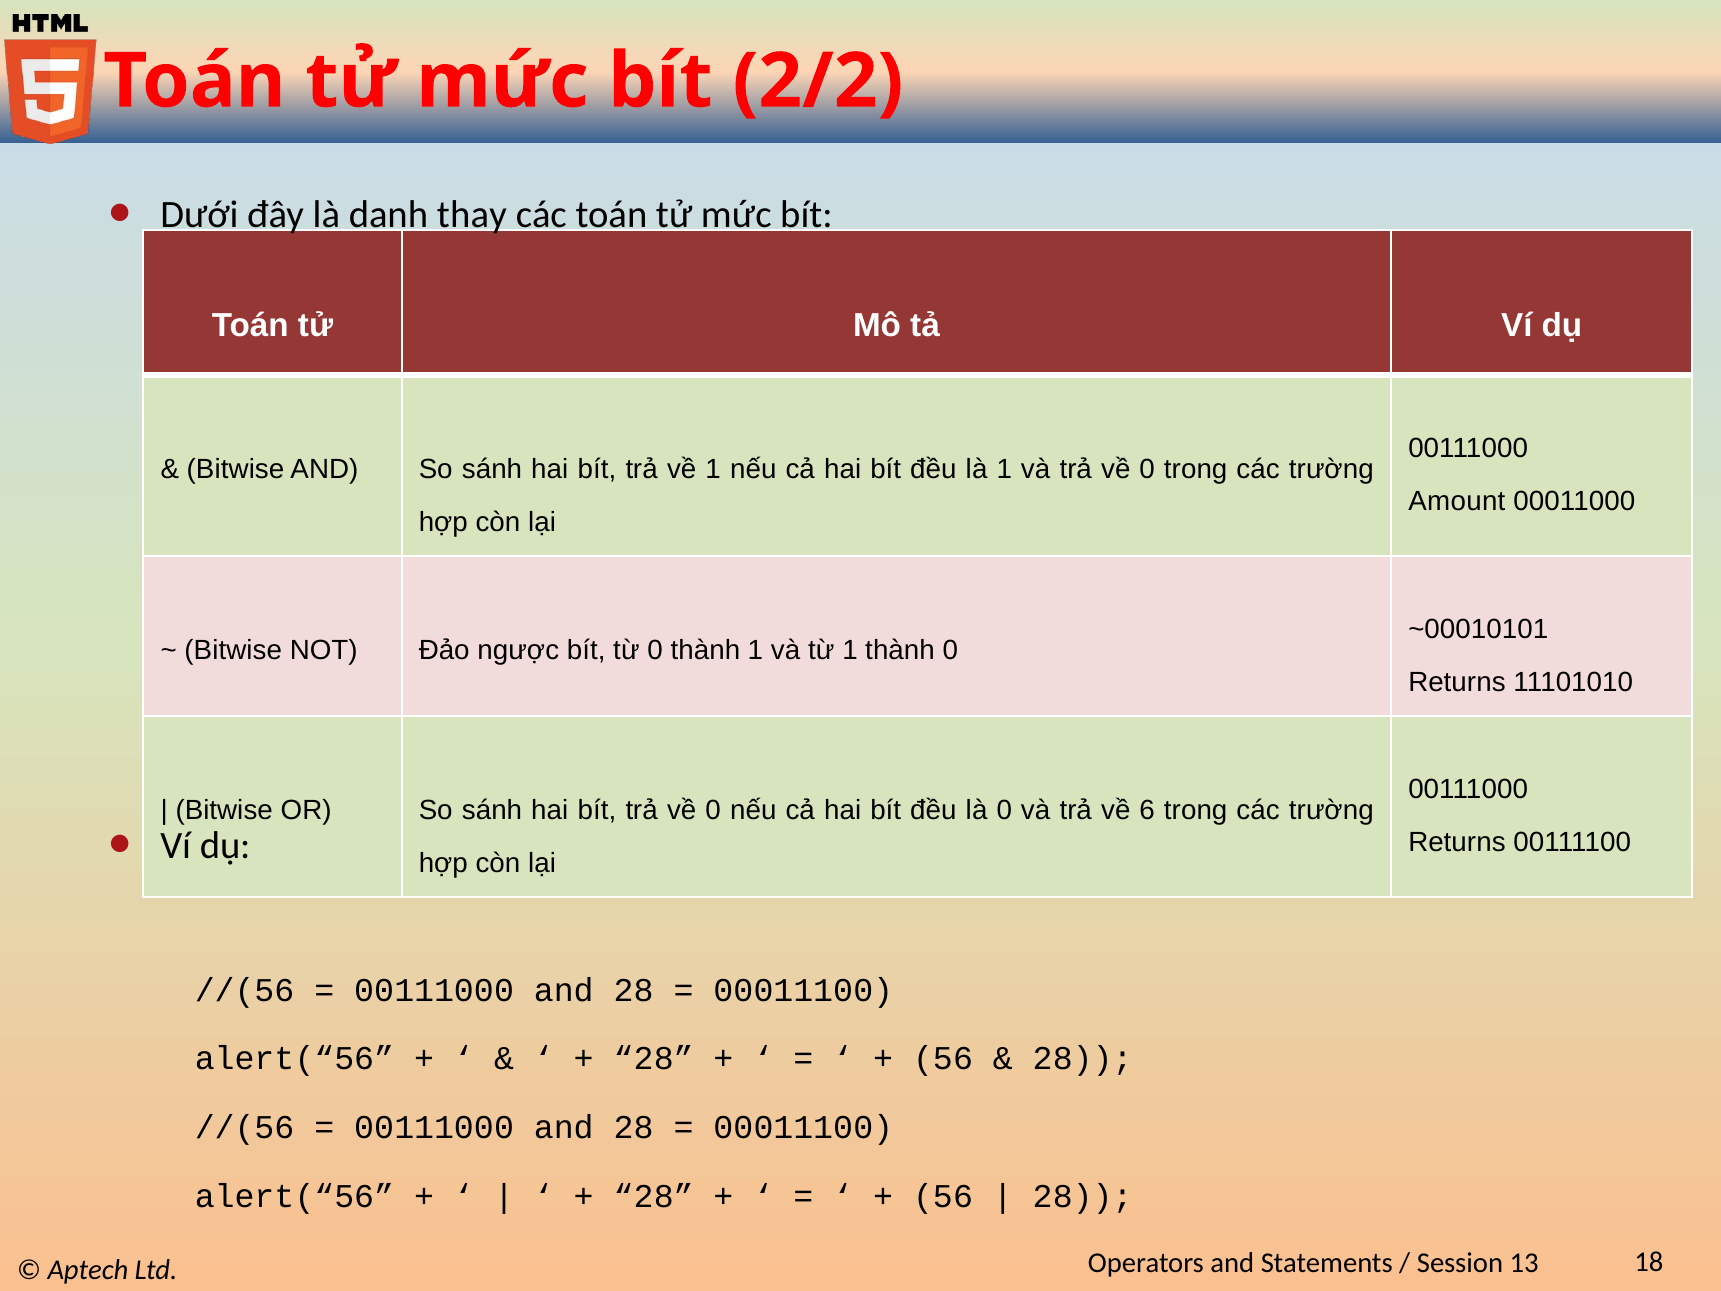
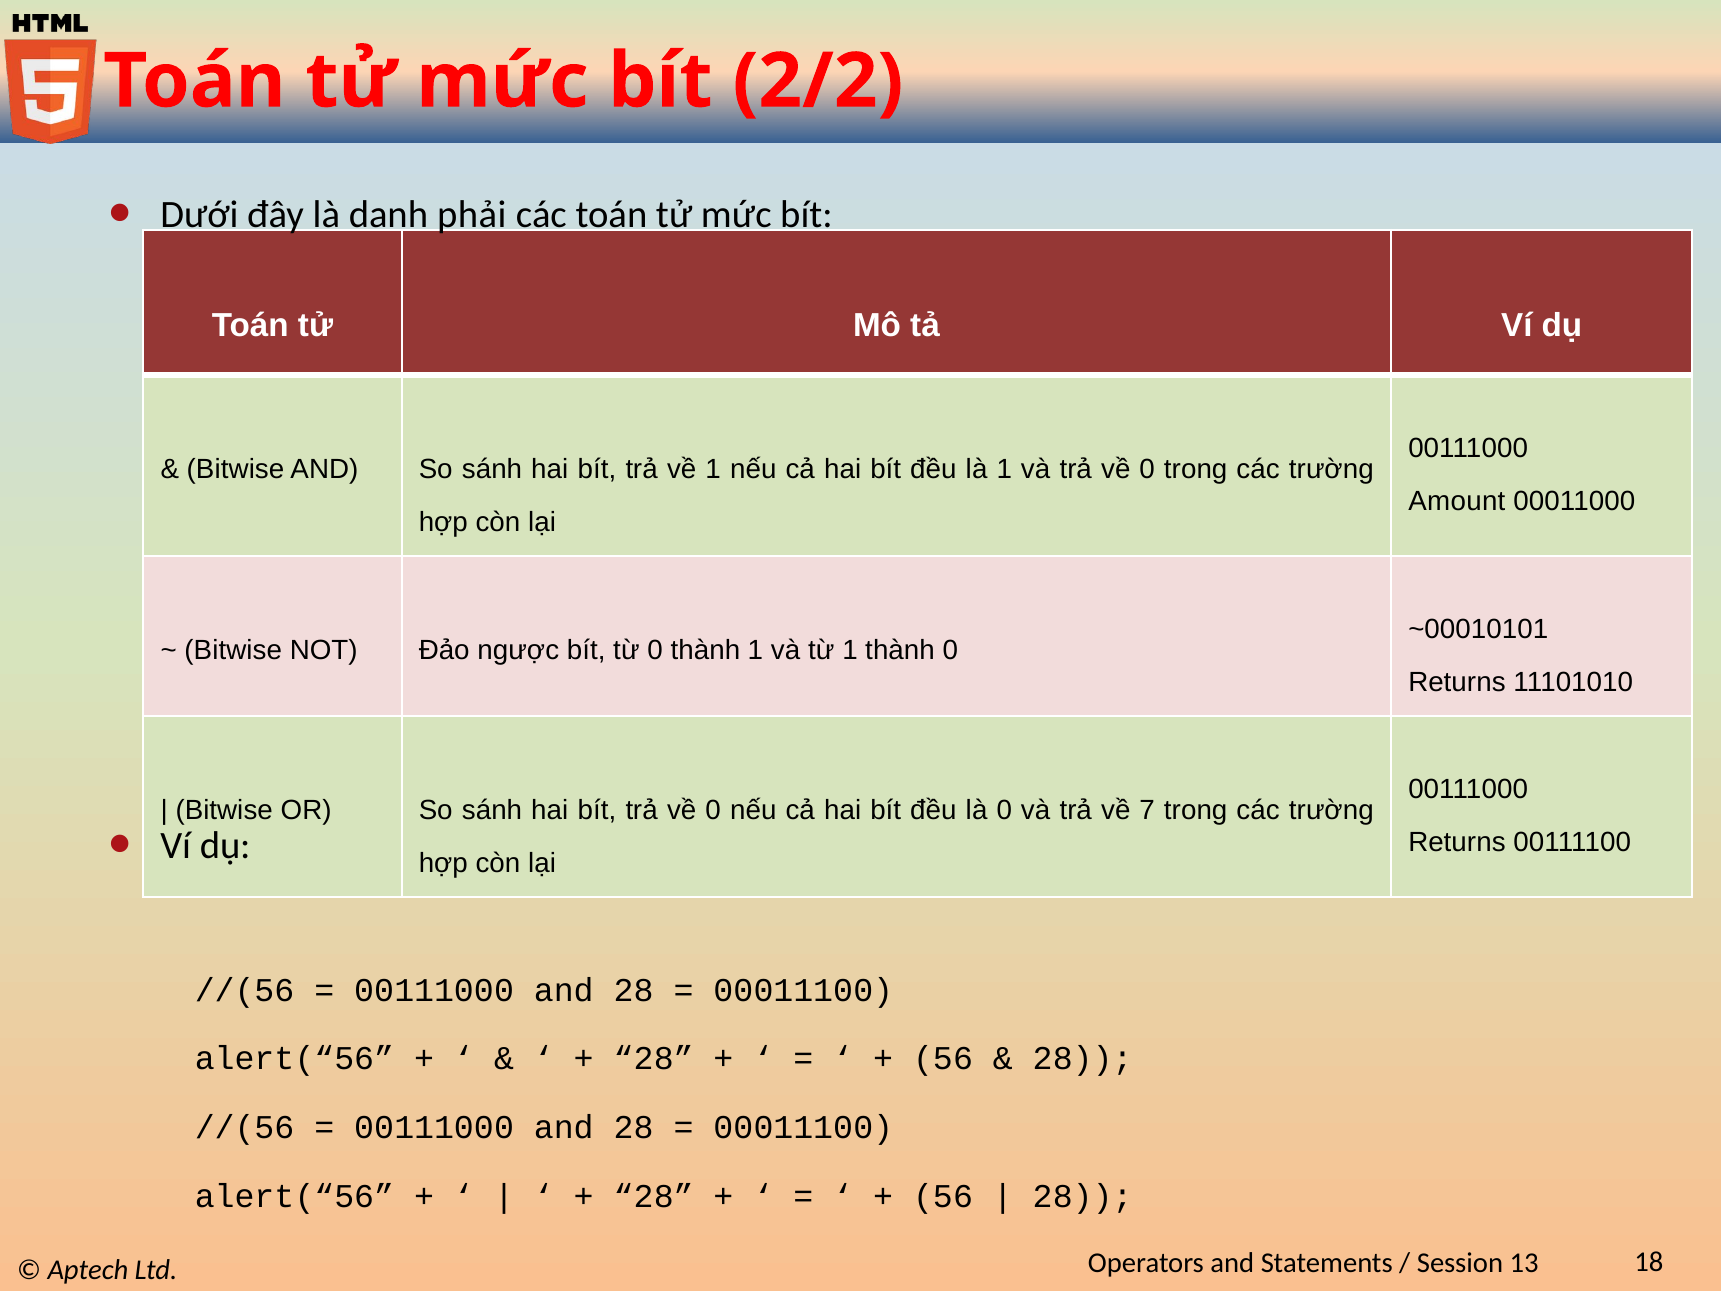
thay: thay -> phải
6: 6 -> 7
